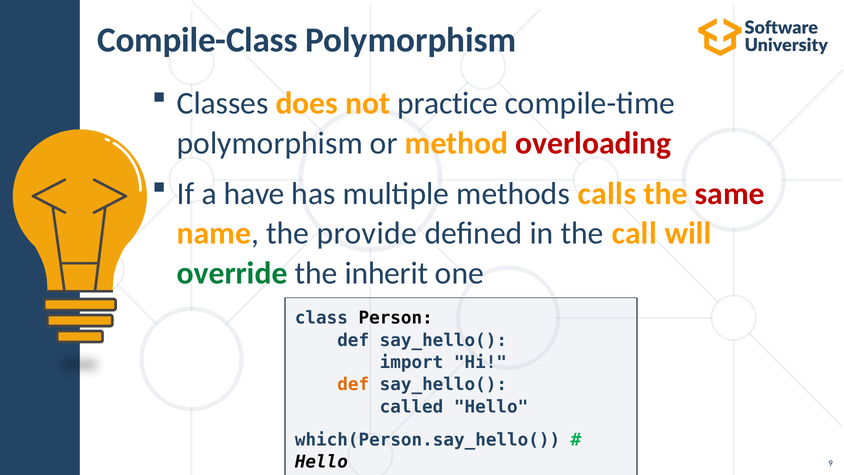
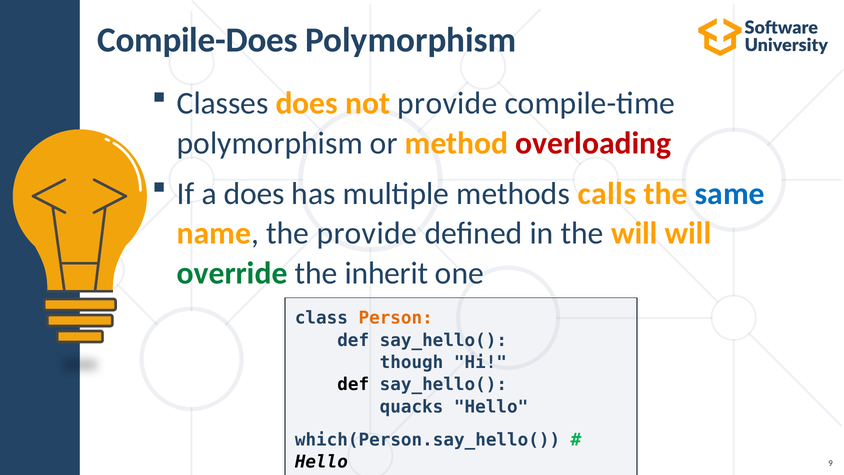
Compile-Class: Compile-Class -> Compile-Does
not practice: practice -> provide
a have: have -> does
same colour: red -> blue
the call: call -> will
Person colour: black -> orange
import: import -> though
def at (353, 384) colour: orange -> black
called: called -> quacks
